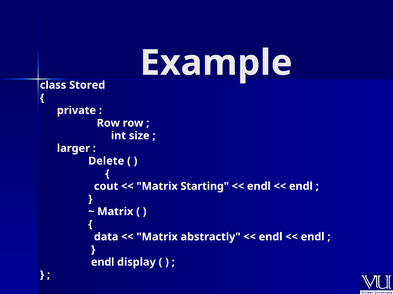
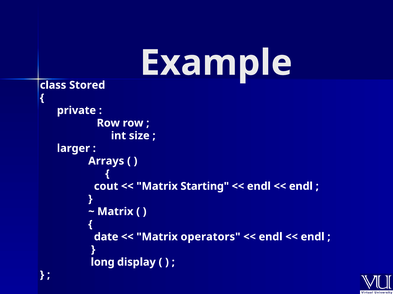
Delete: Delete -> Arrays
data: data -> date
abstractly: abstractly -> operators
endl at (103, 263): endl -> long
